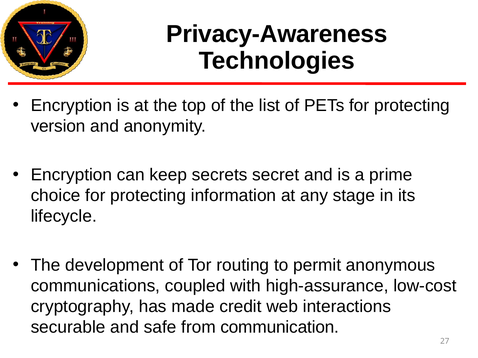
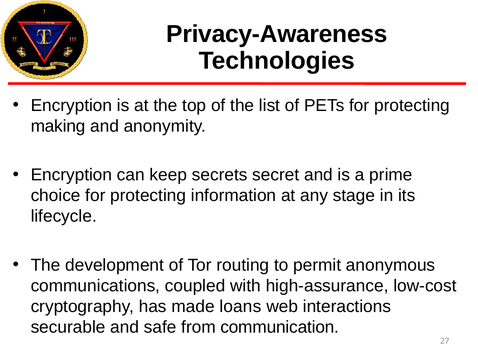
version: version -> making
credit: credit -> loans
